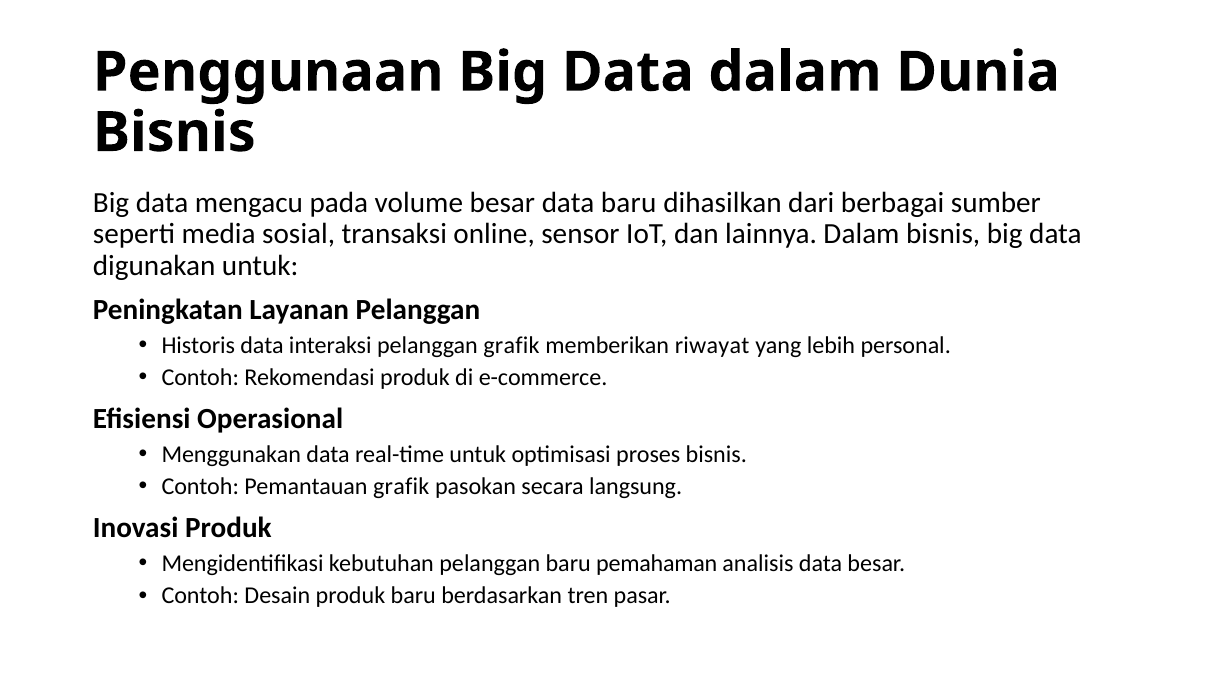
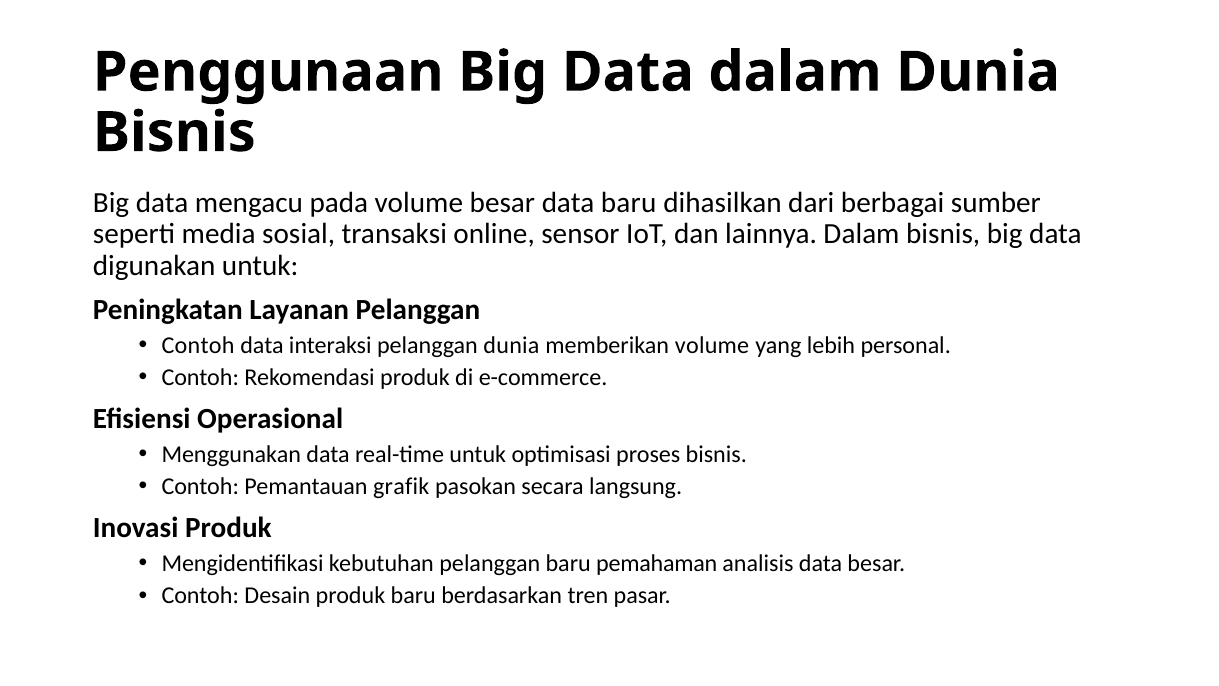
Historis at (198, 345): Historis -> Contoh
pelanggan grafik: grafik -> dunia
memberikan riwayat: riwayat -> volume
